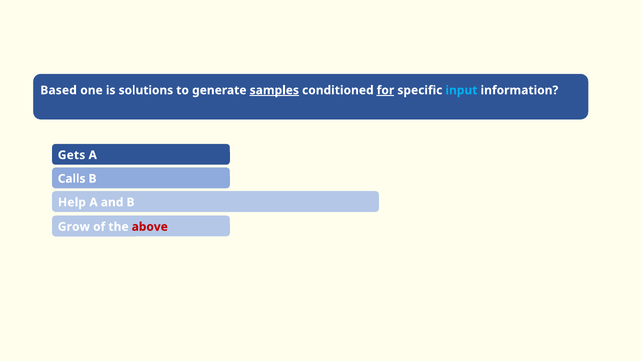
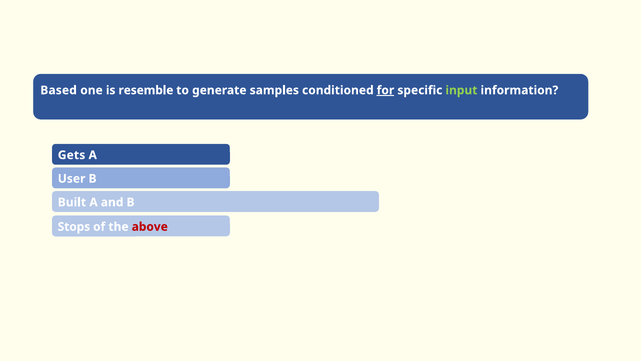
solutions: solutions -> resemble
samples underline: present -> none
input colour: light blue -> light green
Calls: Calls -> User
Help: Help -> Built
Grow: Grow -> Stops
